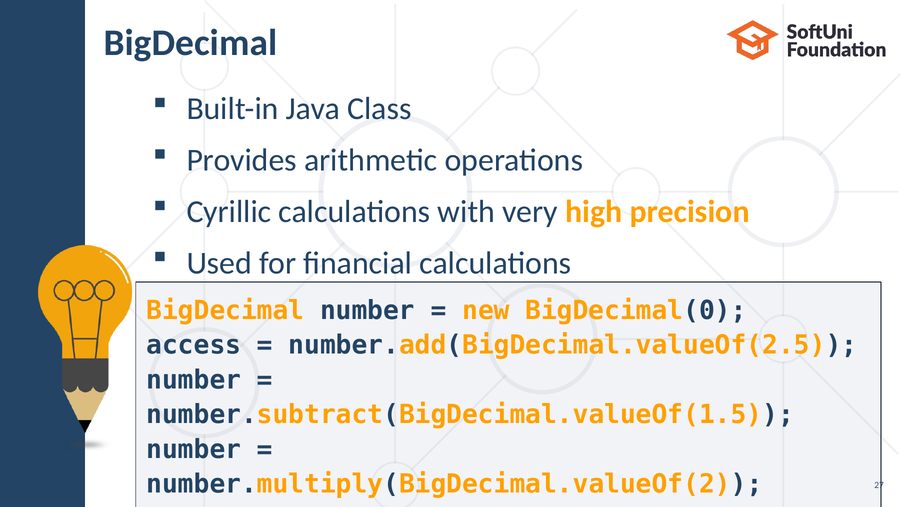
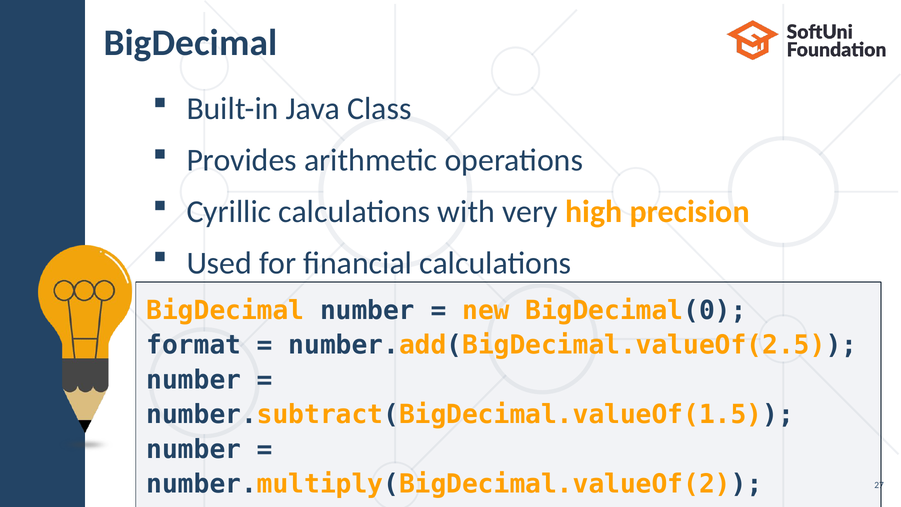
access: access -> format
